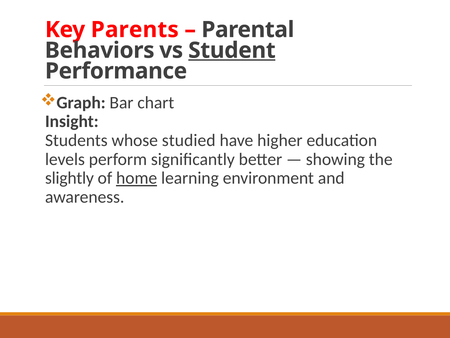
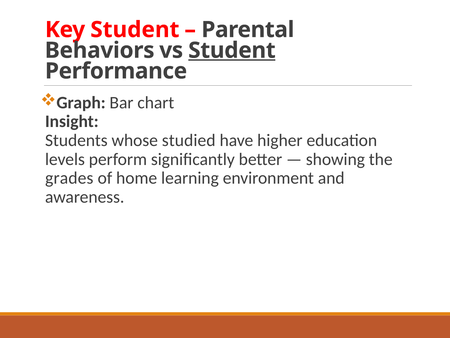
Key Parents: Parents -> Student
slightly: slightly -> grades
home underline: present -> none
